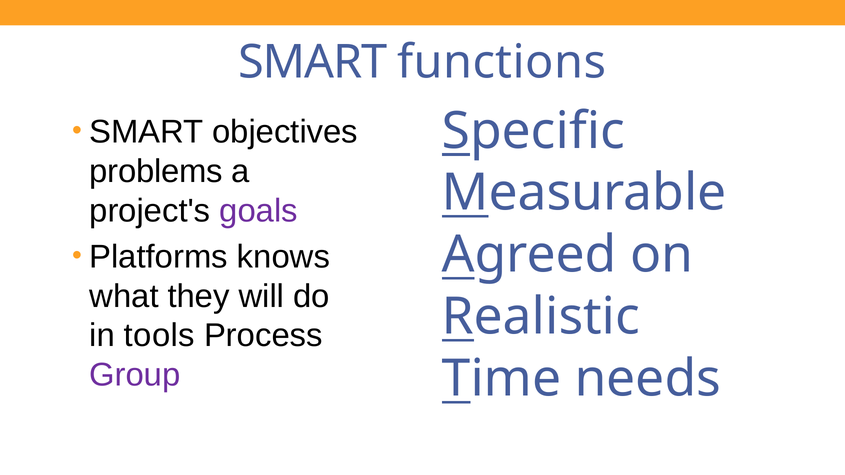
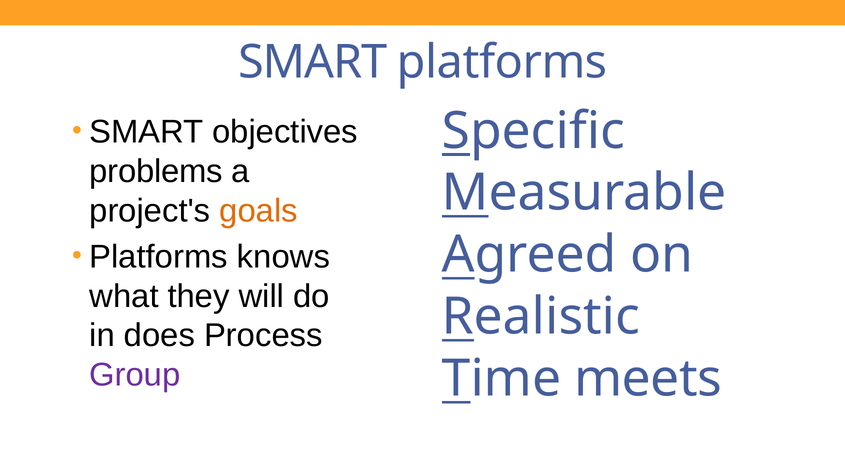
SMART functions: functions -> platforms
goals colour: purple -> orange
tools: tools -> does
needs: needs -> meets
